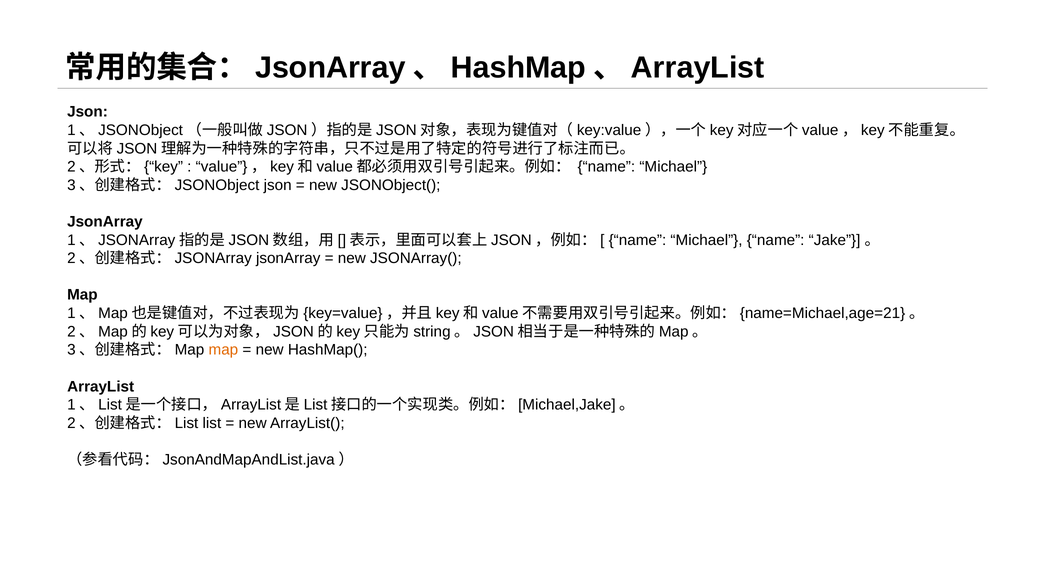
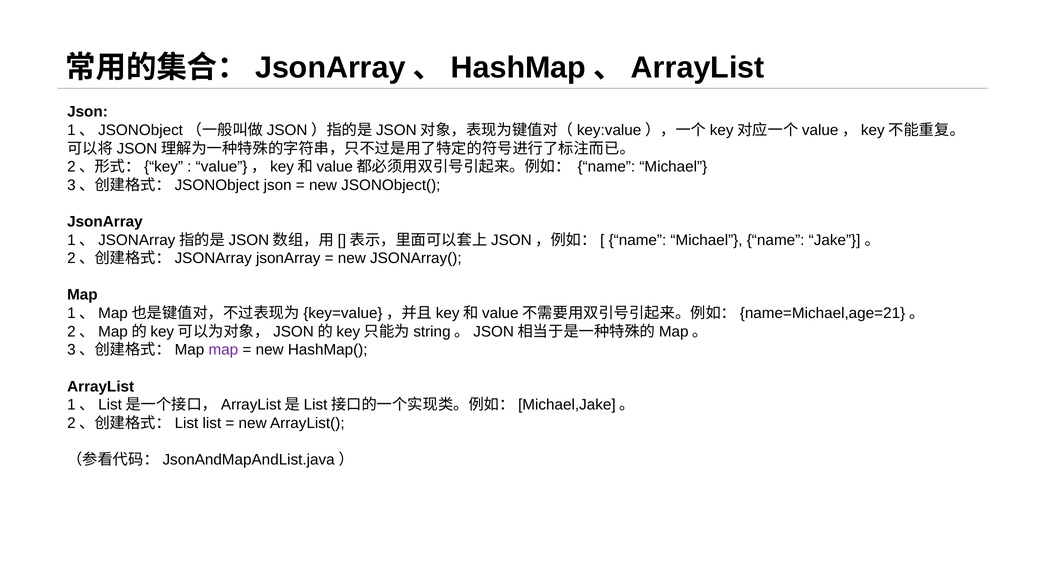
map at (223, 350) colour: orange -> purple
